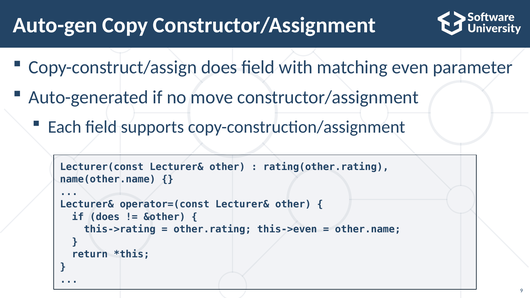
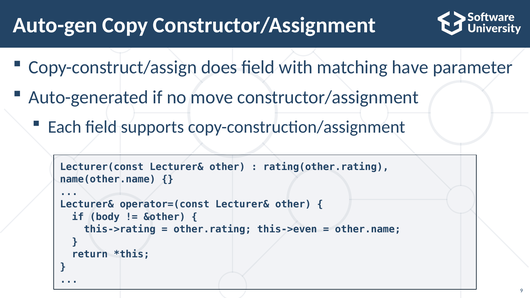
even: even -> have
if does: does -> body
